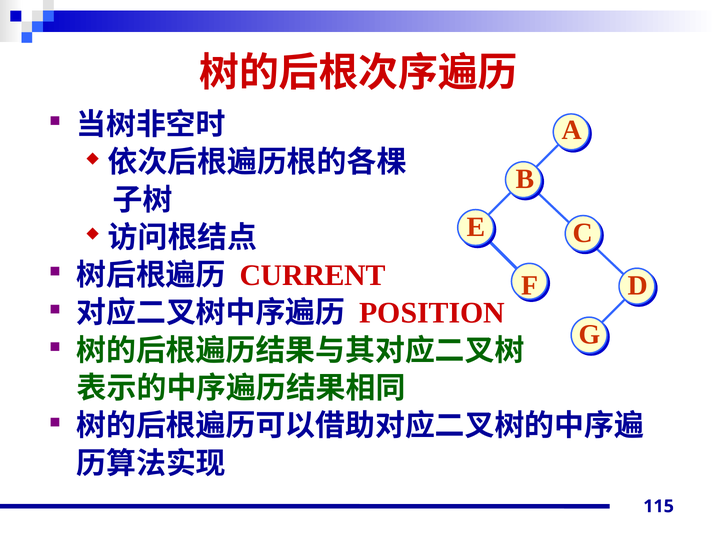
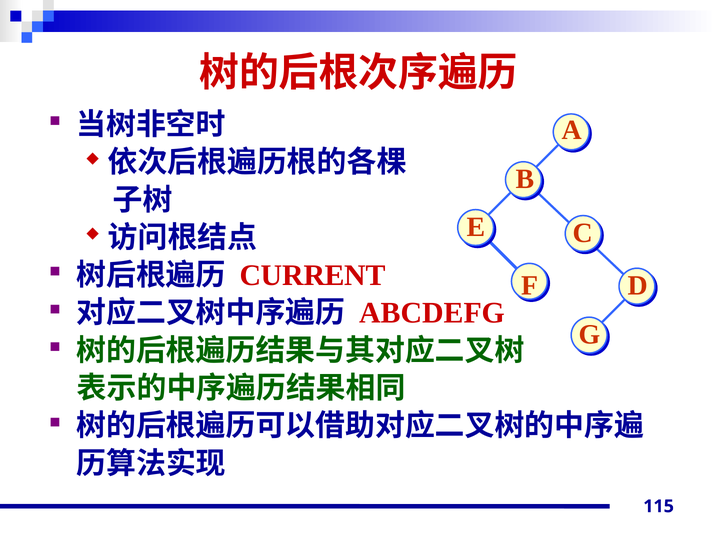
POSITION: POSITION -> ABCDEFG
